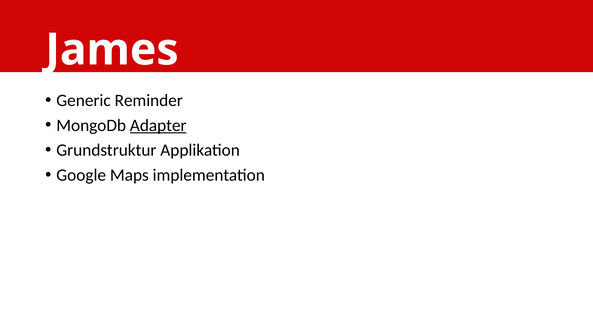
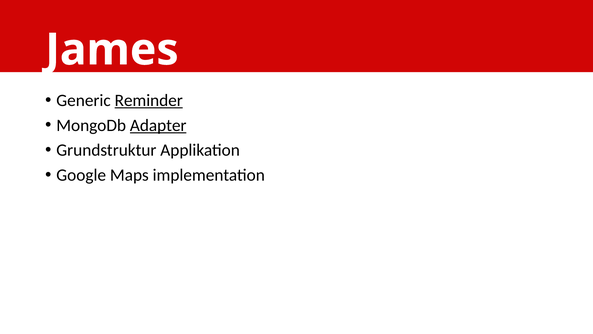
Reminder underline: none -> present
